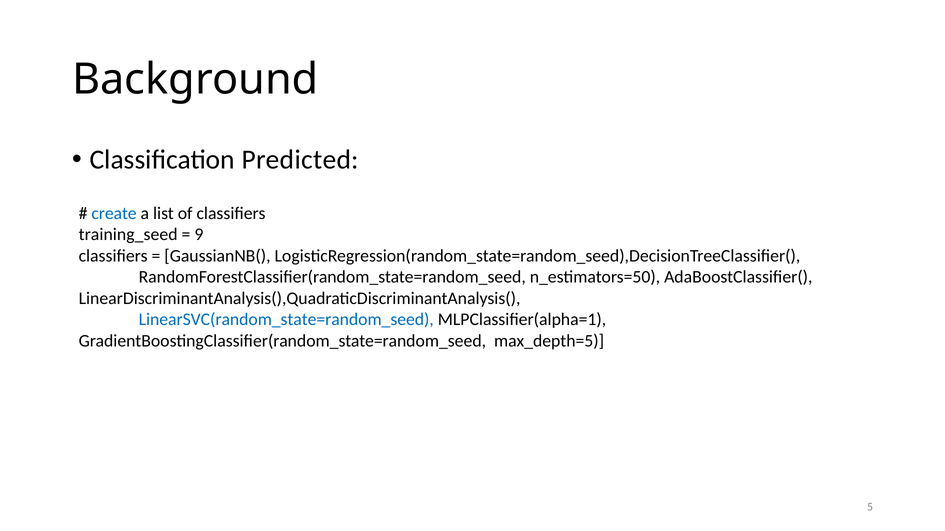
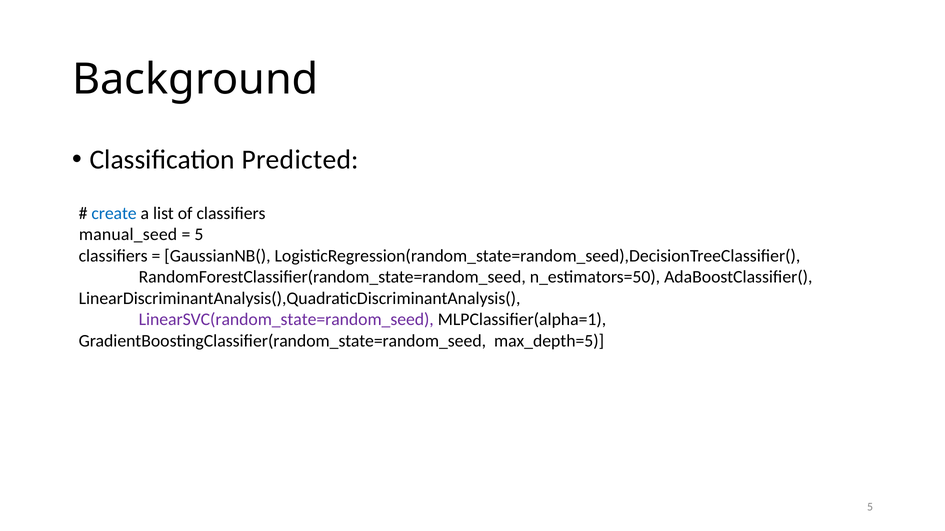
training_seed: training_seed -> manual_seed
9 at (199, 235): 9 -> 5
LinearSVC(random_state=random_seed colour: blue -> purple
